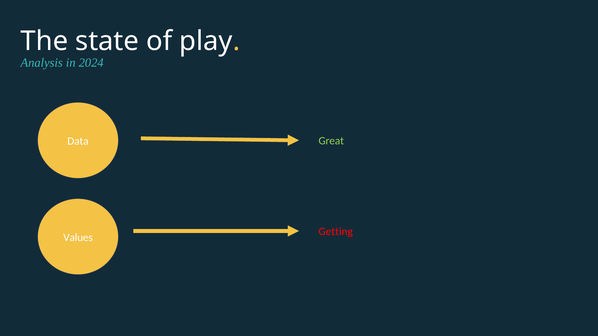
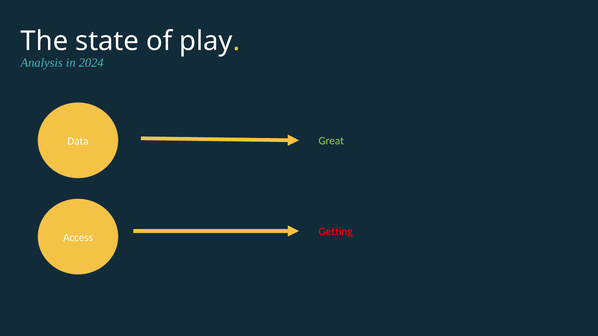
Values: Values -> Access
